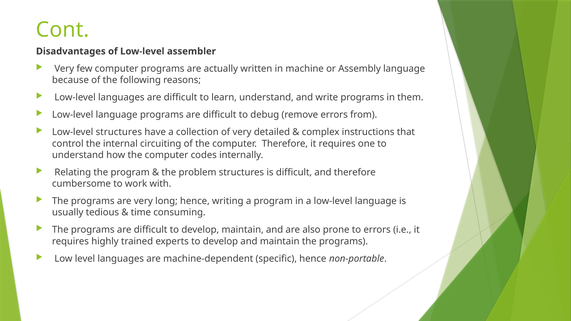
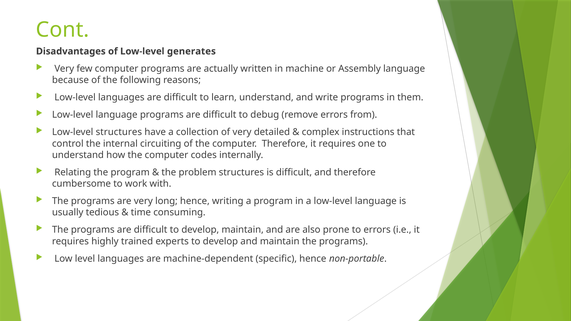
assembler: assembler -> generates
